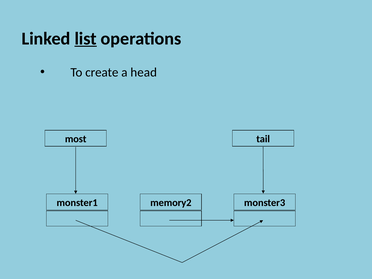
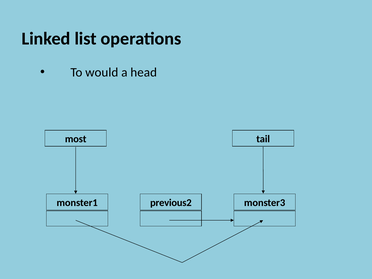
list underline: present -> none
create: create -> would
memory2: memory2 -> previous2
